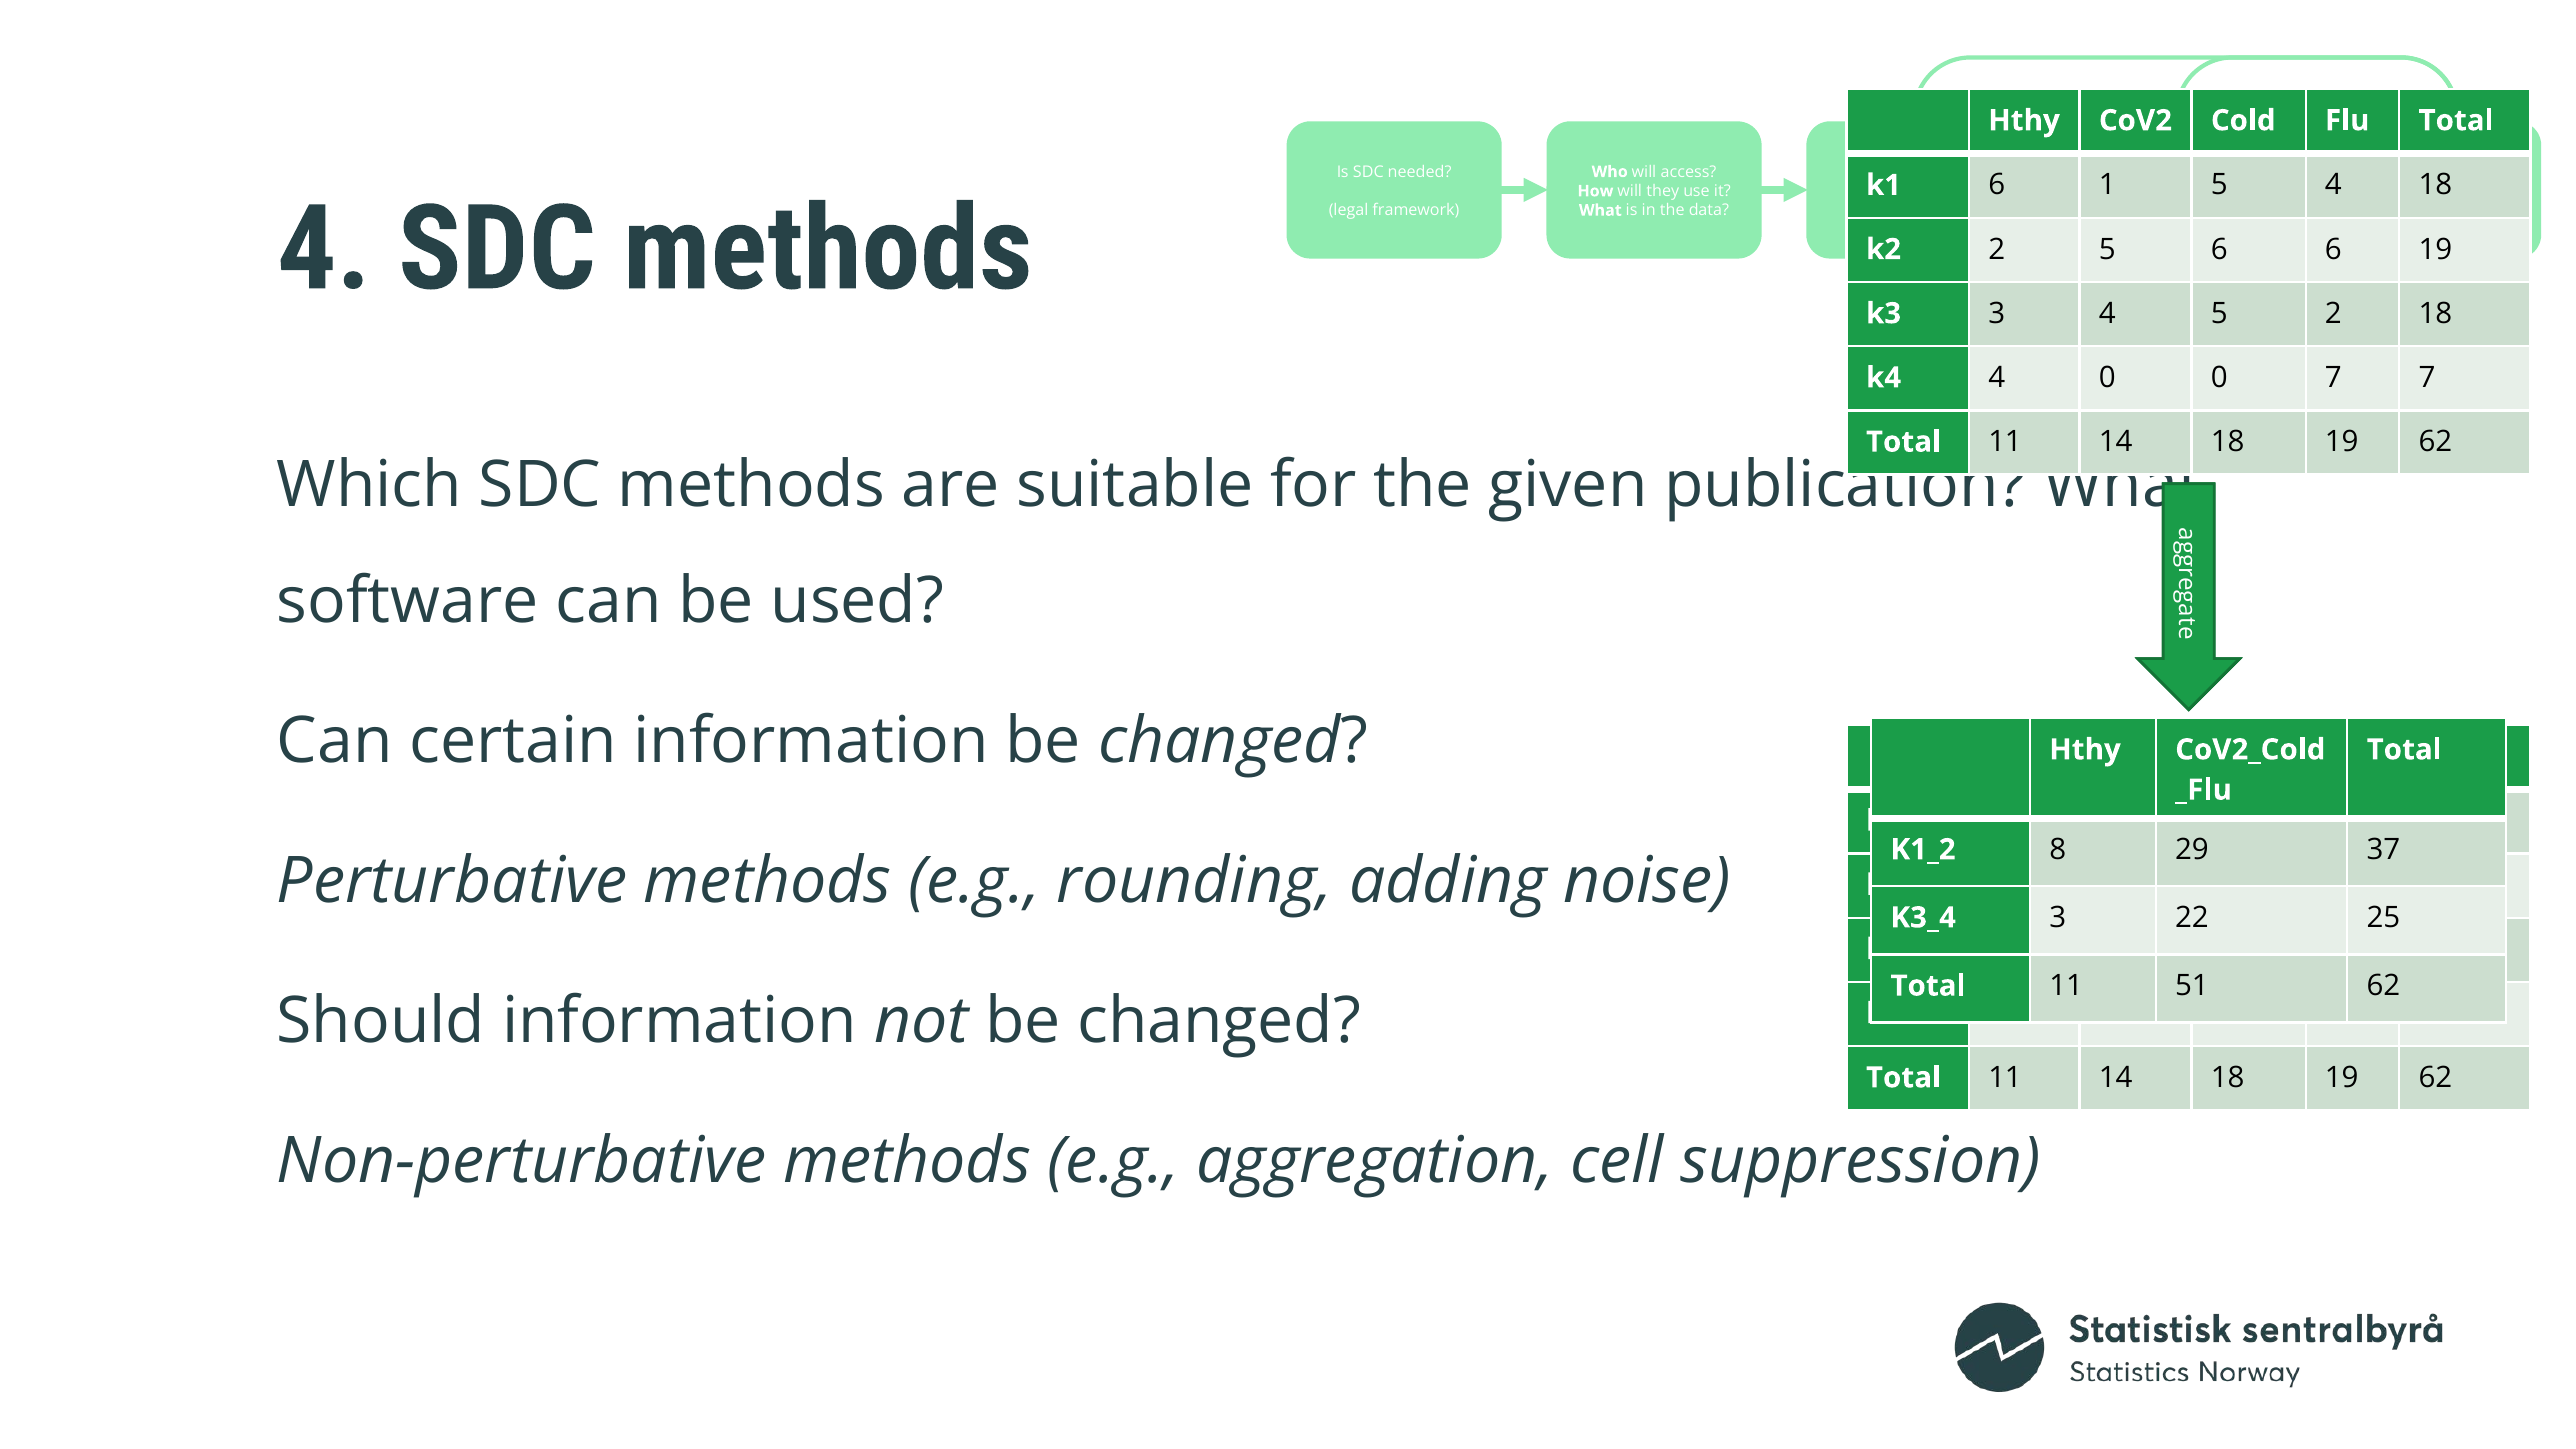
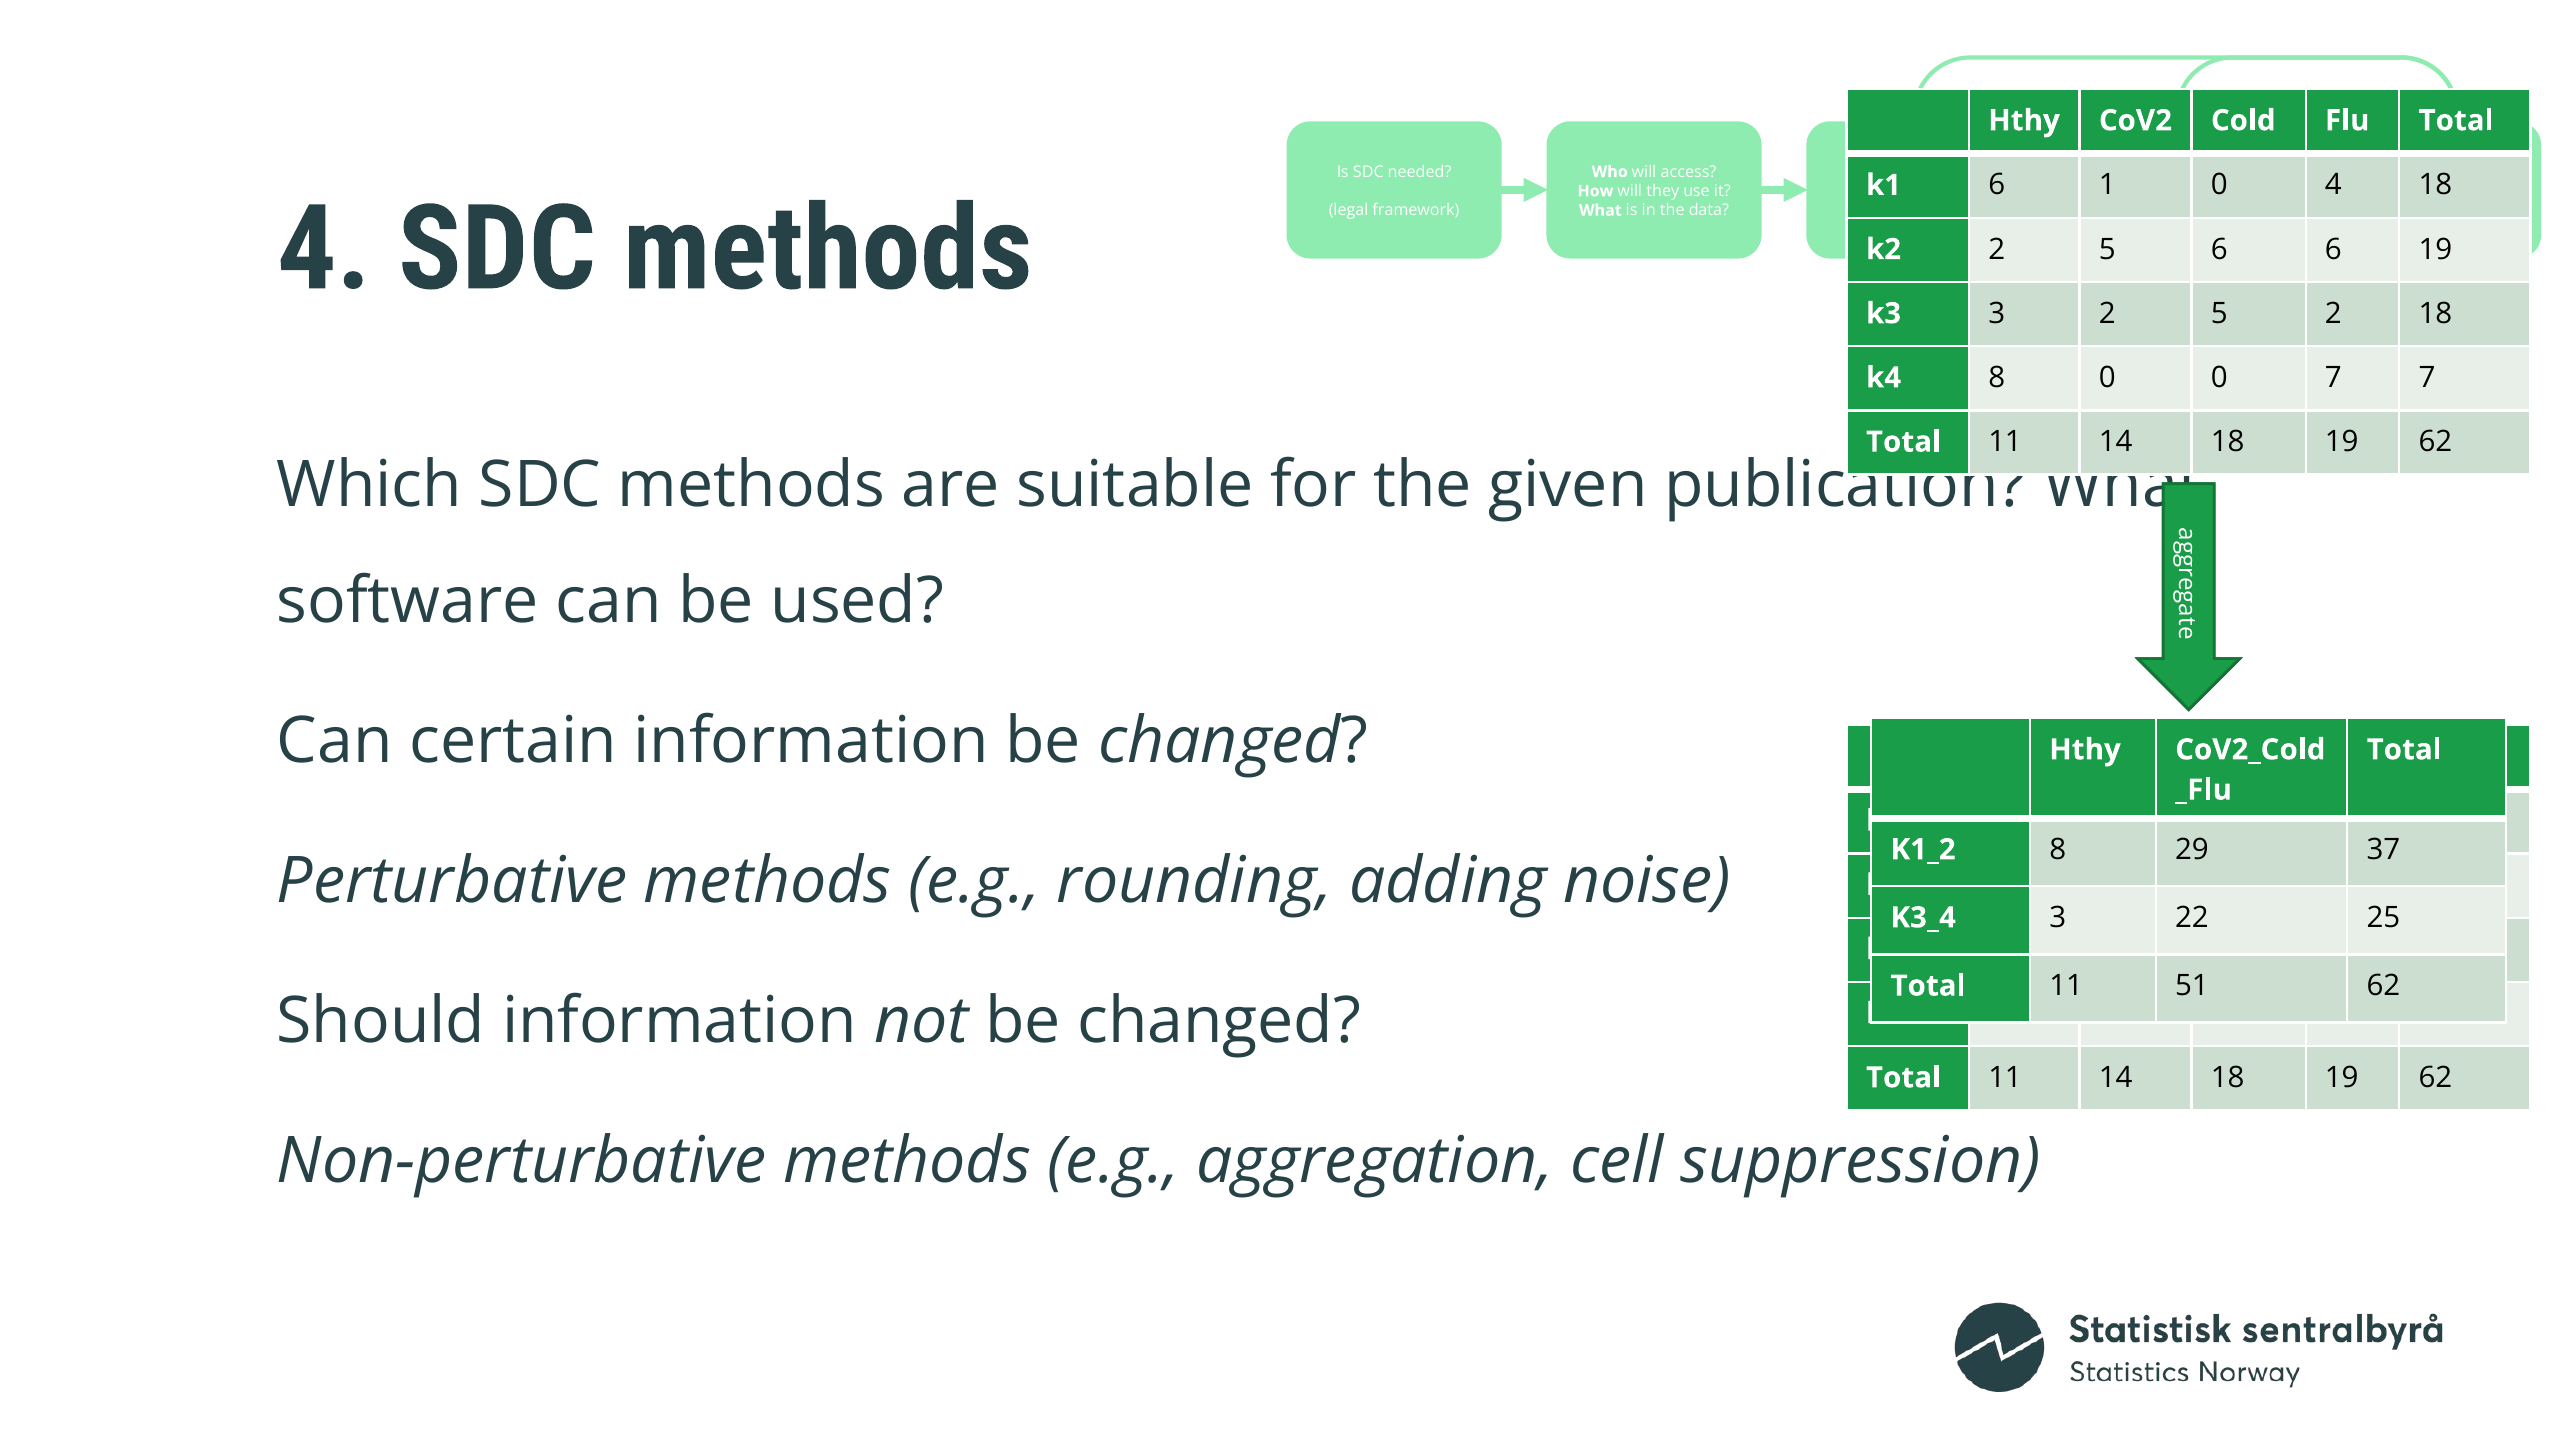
1 5: 5 -> 0
3 4: 4 -> 2
k4 4: 4 -> 8
